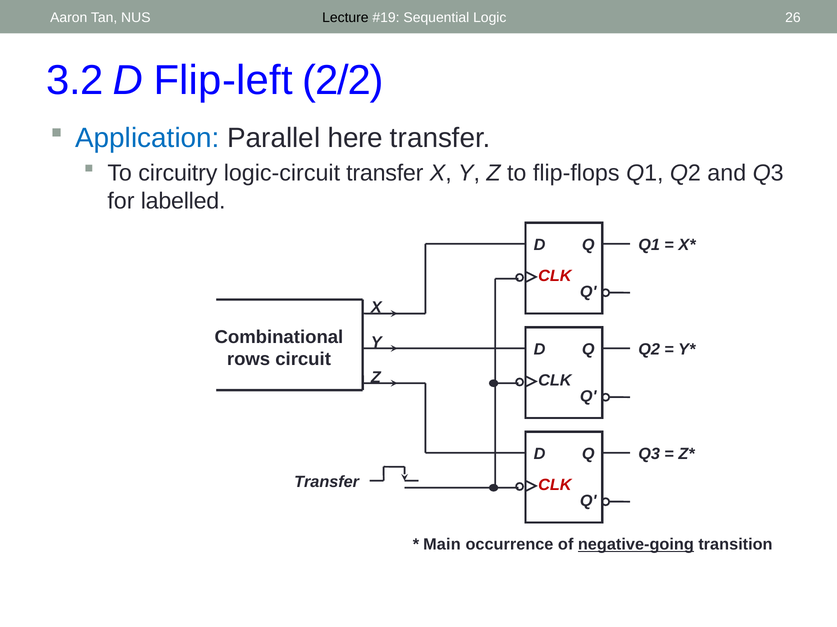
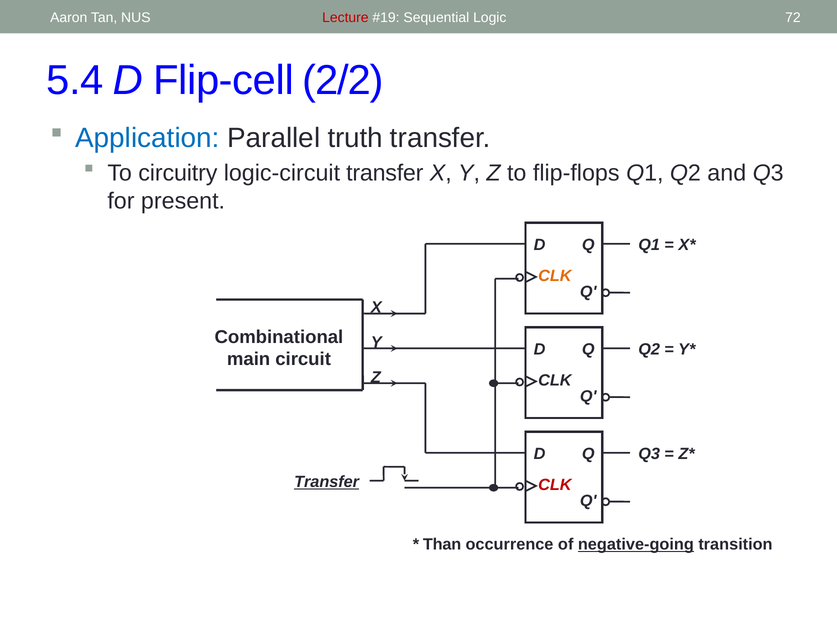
Lecture colour: black -> red
26: 26 -> 72
3.2: 3.2 -> 5.4
Flip-left: Flip-left -> Flip-cell
here: here -> truth
labelled: labelled -> present
CLK at (555, 276) colour: red -> orange
rows: rows -> main
Transfer at (327, 482) underline: none -> present
Main: Main -> Than
